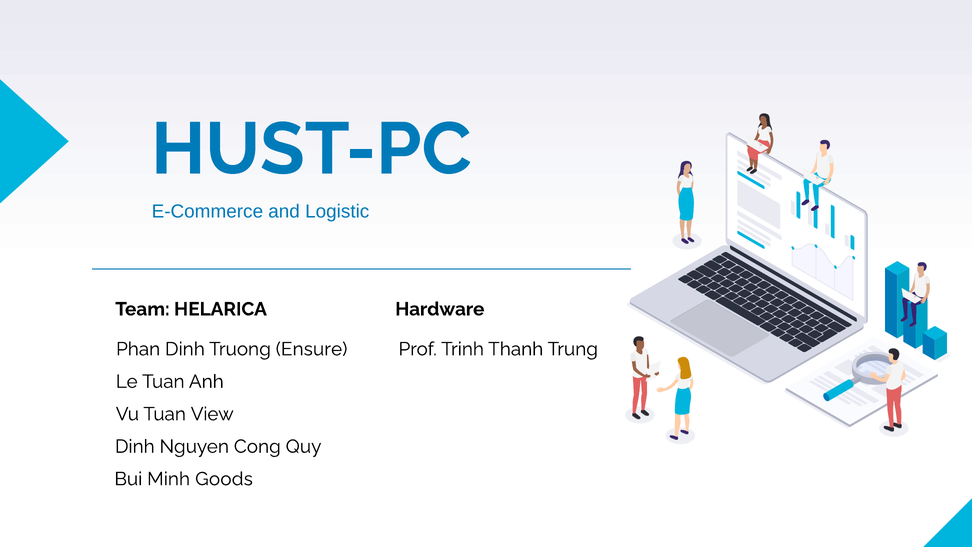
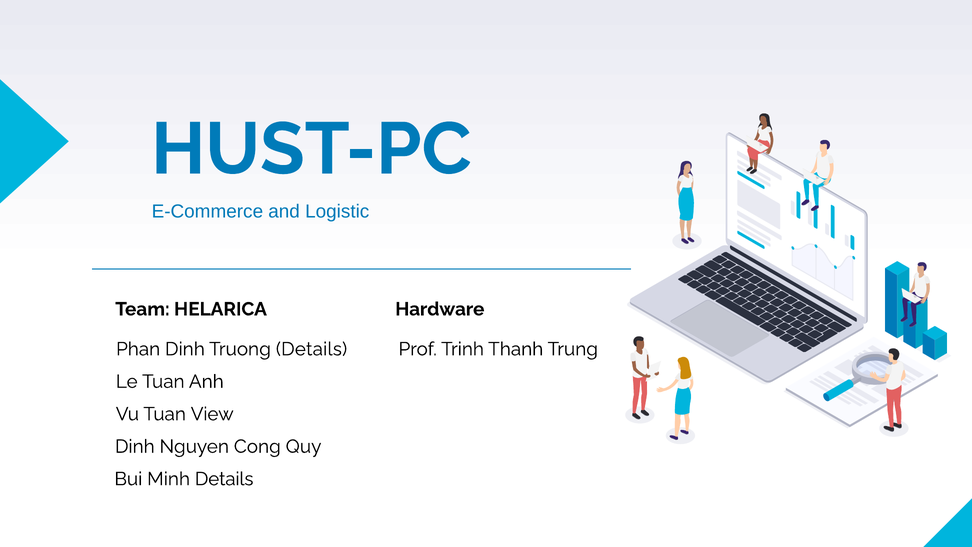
Truong Ensure: Ensure -> Details
Minh Goods: Goods -> Details
